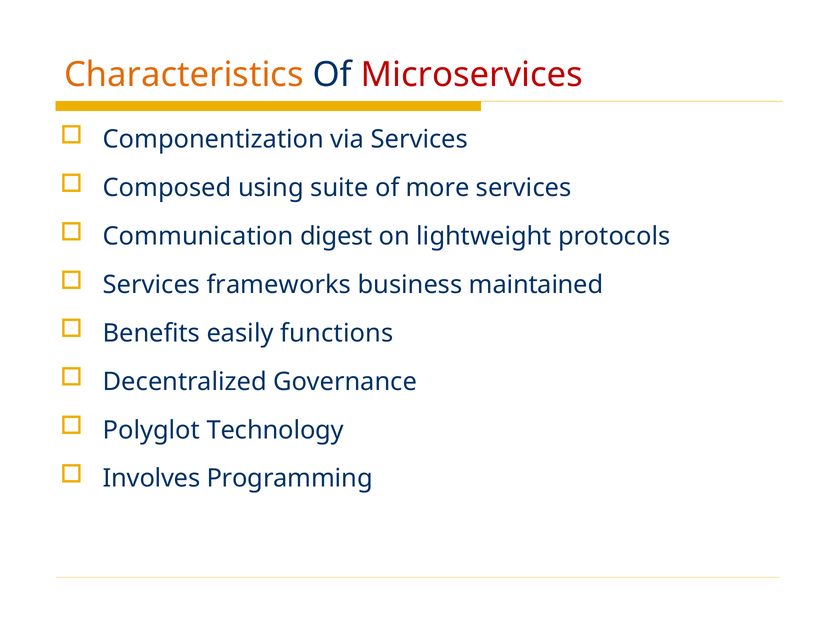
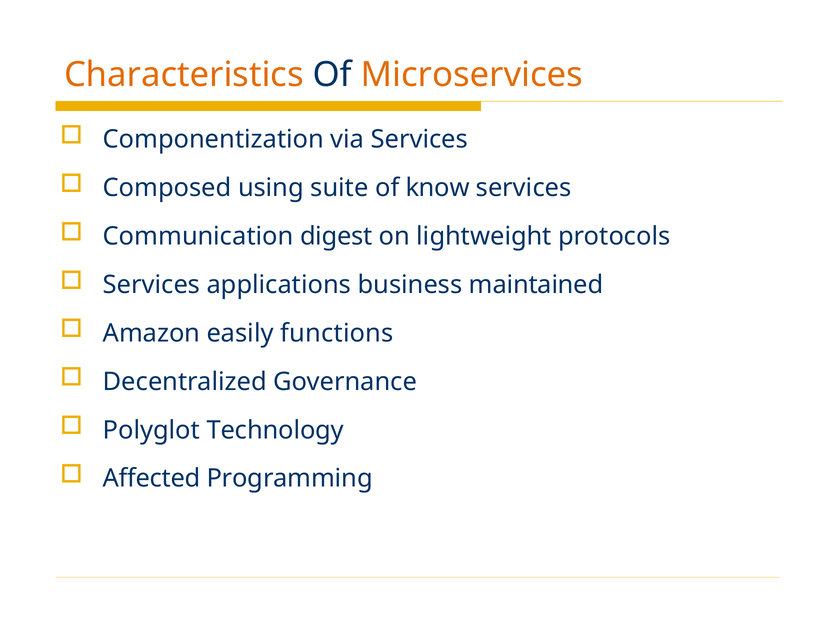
Microservices colour: red -> orange
more: more -> know
frameworks: frameworks -> applications
Benefits: Benefits -> Amazon
Involves: Involves -> Affected
